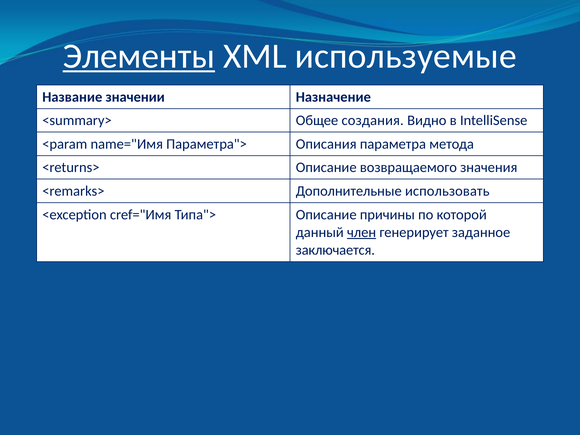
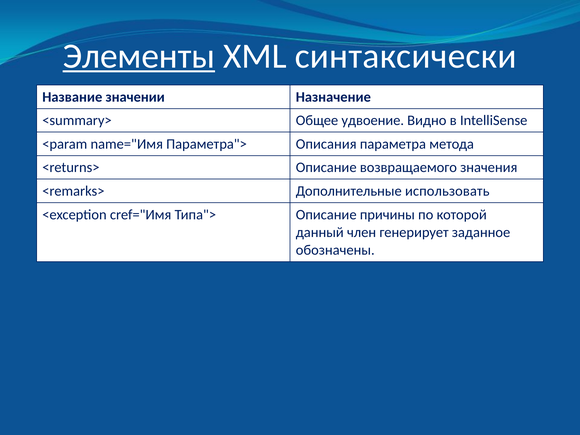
используемые: используемые -> синтаксически
создания: создания -> удвоение
член underline: present -> none
заключается: заключается -> обозначены
